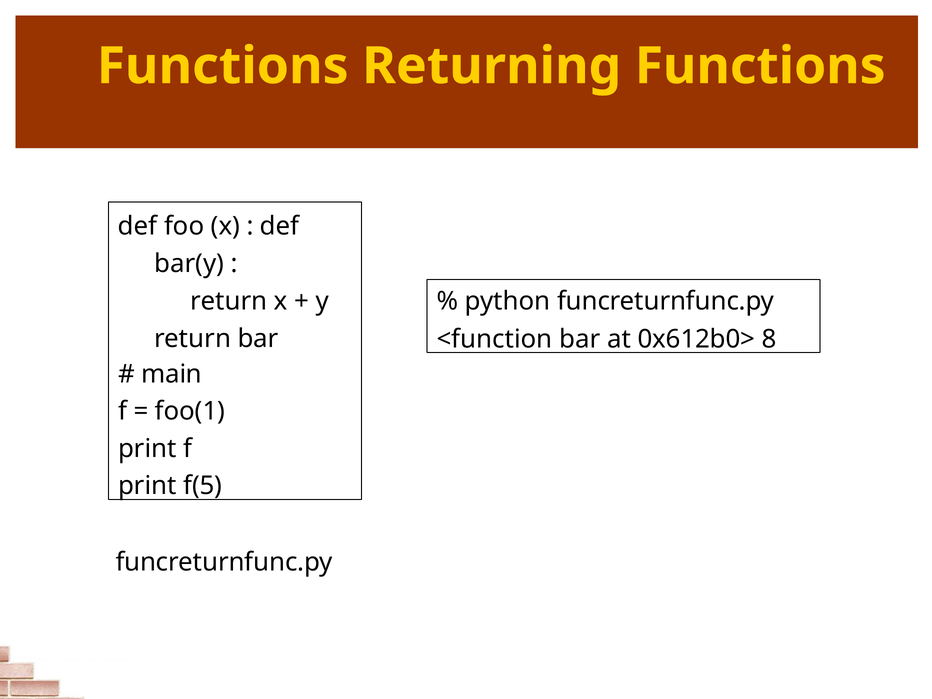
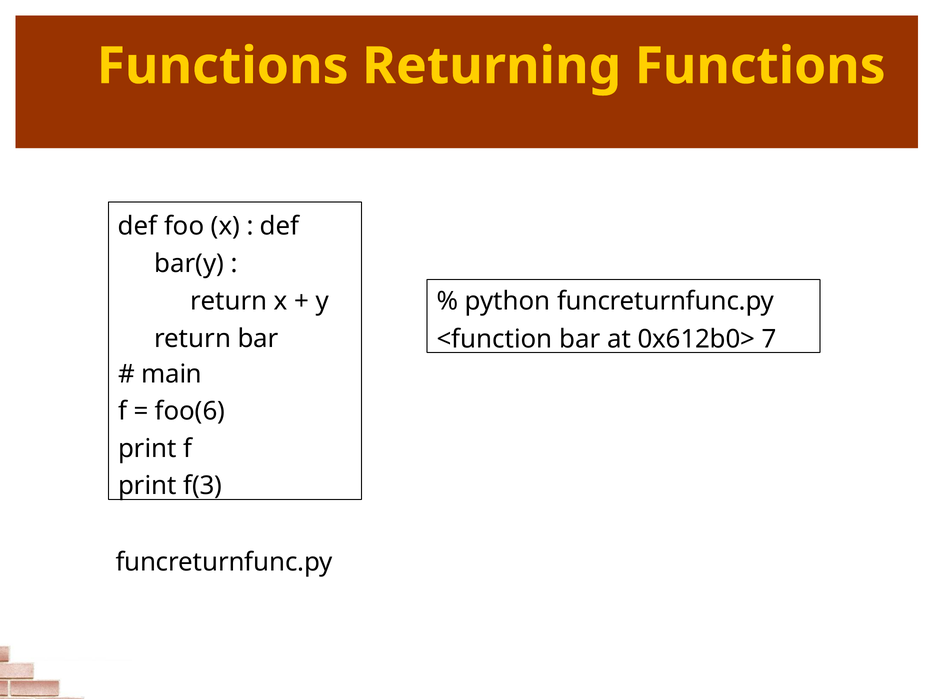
8: 8 -> 7
foo(1: foo(1 -> foo(6
f(5: f(5 -> f(3
